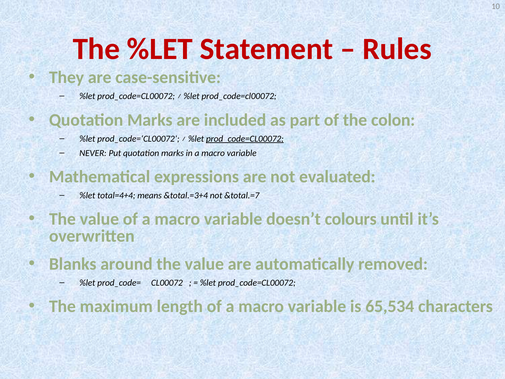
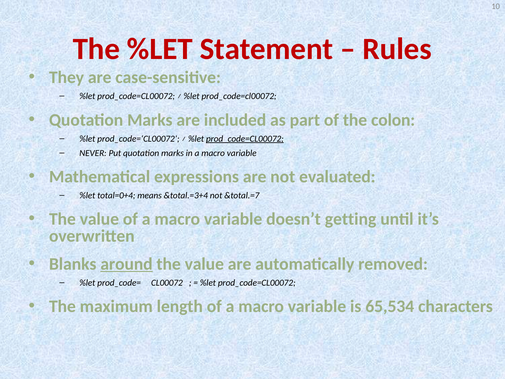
total=4+4: total=4+4 -> total=0+4
colours: colours -> getting
around underline: none -> present
